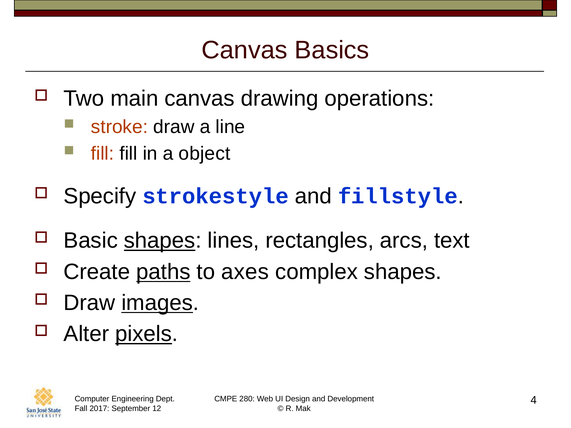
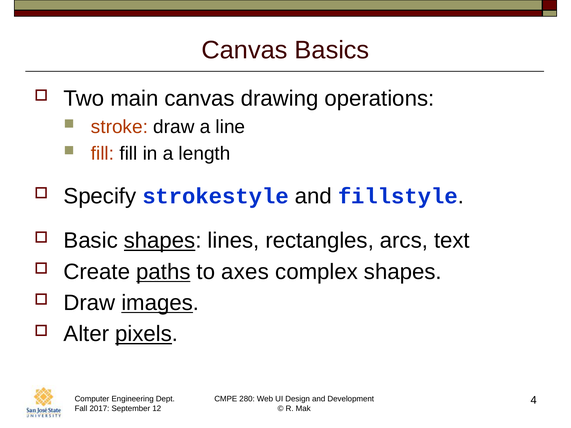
object: object -> length
